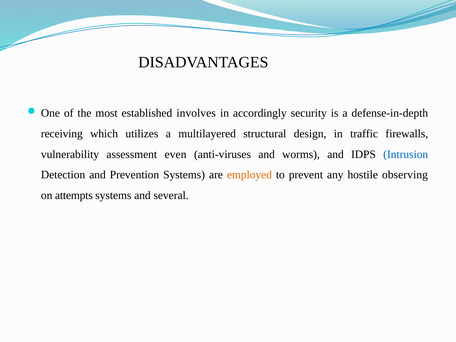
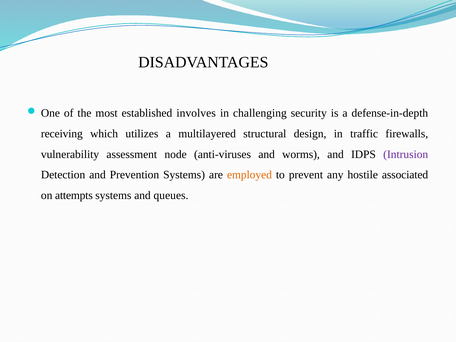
accordingly: accordingly -> challenging
even: even -> node
Intrusion colour: blue -> purple
observing: observing -> associated
several: several -> queues
